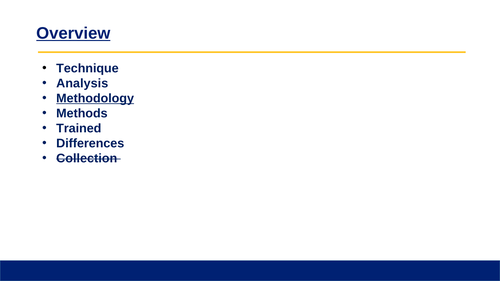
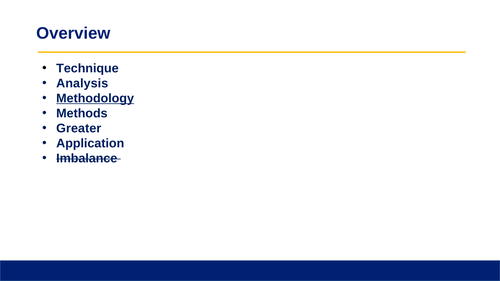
Overview underline: present -> none
Trained: Trained -> Greater
Differences: Differences -> Application
Collection: Collection -> Imbalance
